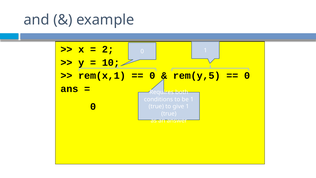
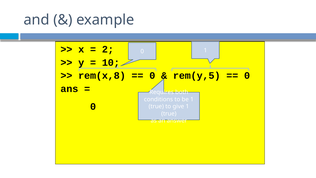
rem(x,1: rem(x,1 -> rem(x,8
